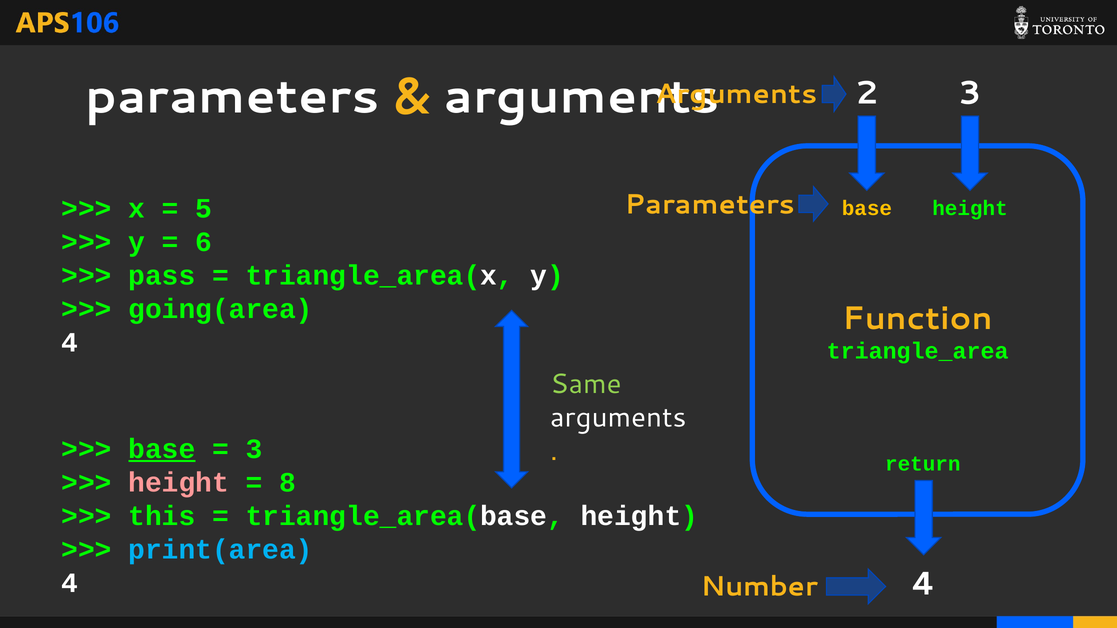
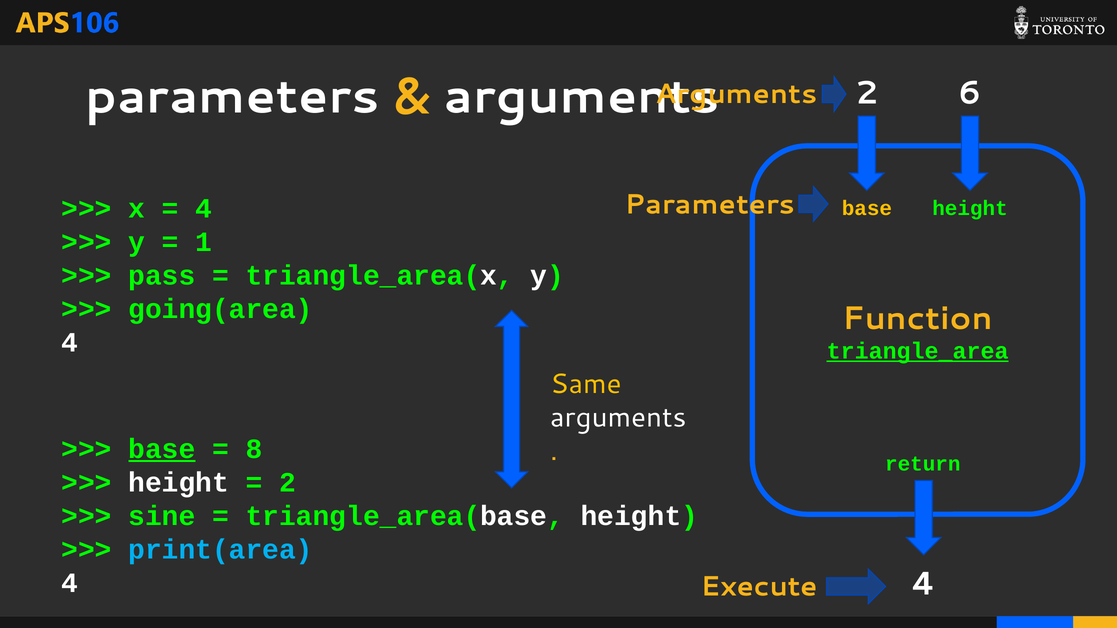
2 3: 3 -> 6
5 at (204, 209): 5 -> 4
6: 6 -> 1
triangle_area underline: none -> present
Same colour: light green -> yellow
3 at (254, 449): 3 -> 8
height at (179, 483) colour: pink -> white
8 at (288, 483): 8 -> 2
this: this -> sine
Number: Number -> Execute
